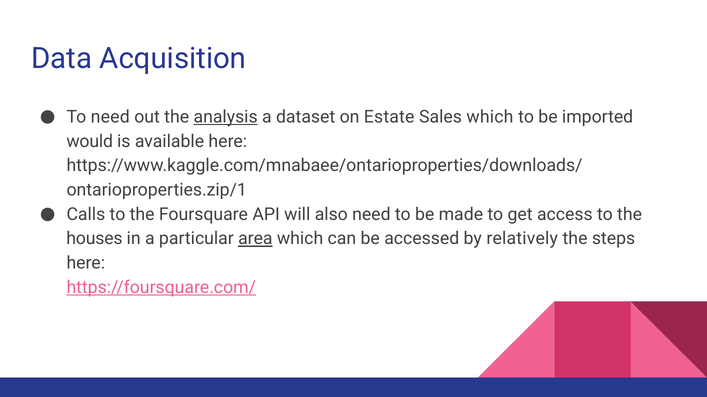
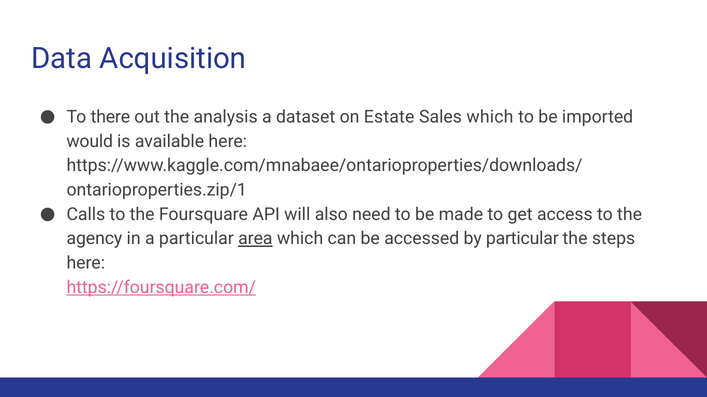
To need: need -> there
analysis underline: present -> none
houses: houses -> agency
by relatively: relatively -> particular
